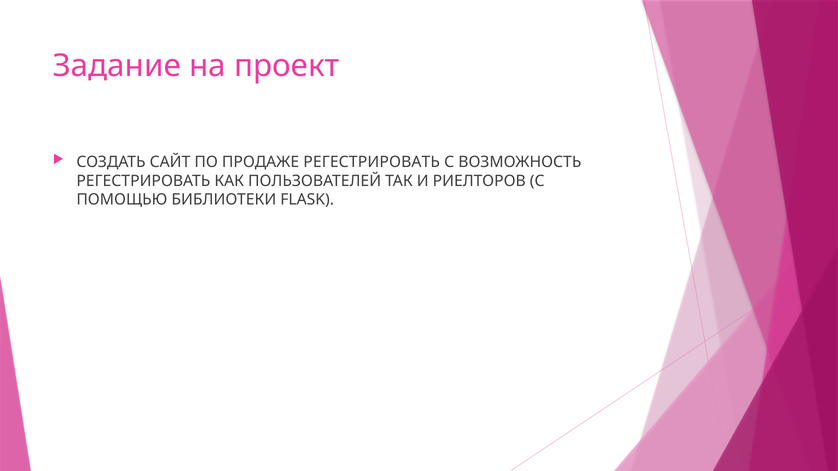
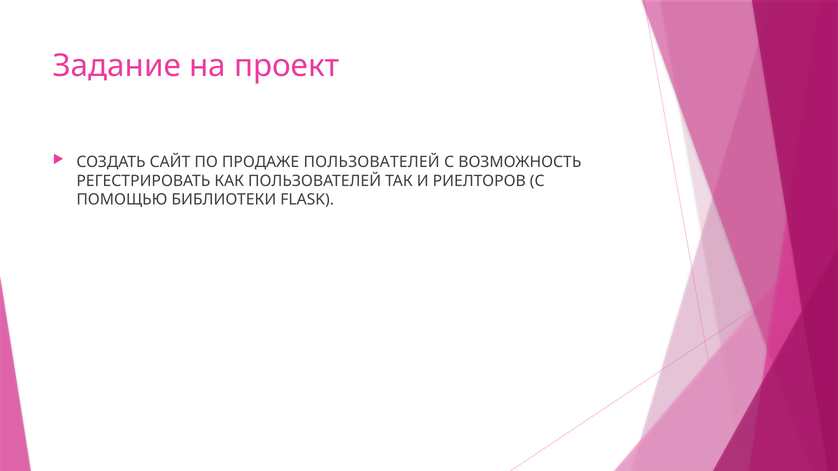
ПРОДАЖЕ РЕГЕСТРИРОВАТЬ: РЕГЕСТРИРОВАТЬ -> ПОЛЬЗОВАТЕЛЕЙ
